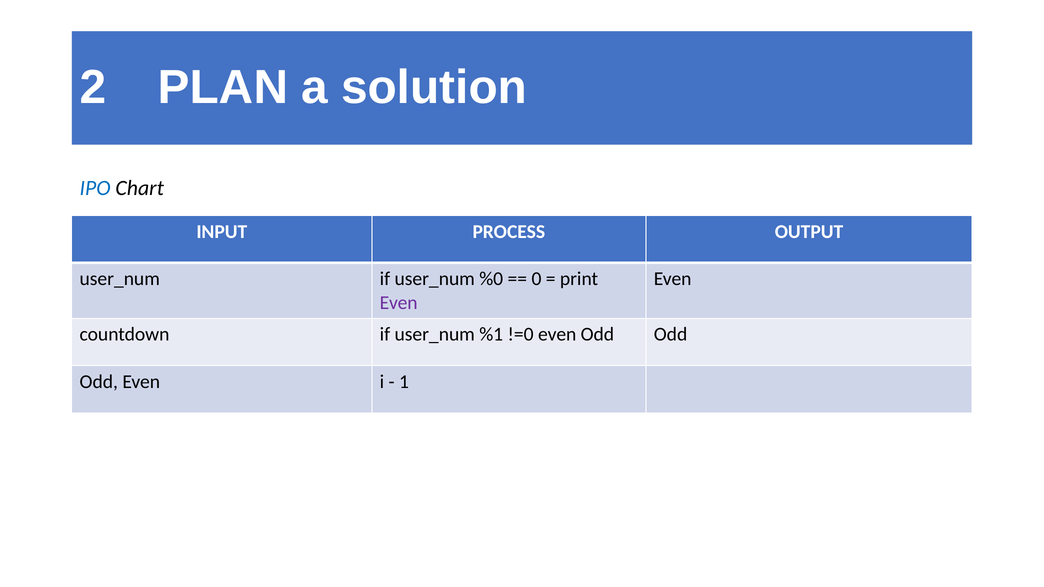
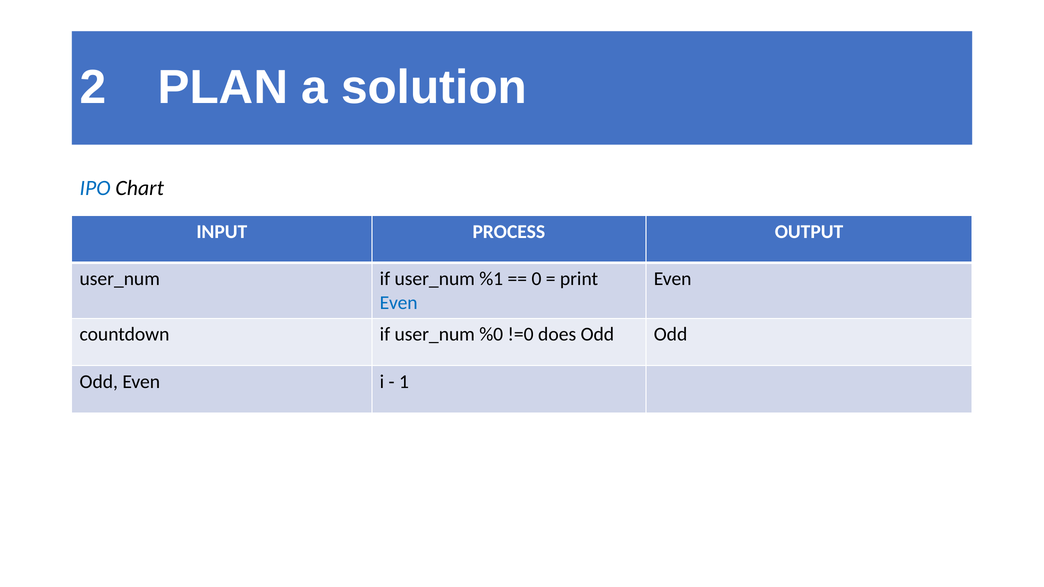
%0: %0 -> %1
Even at (399, 303) colour: purple -> blue
%1: %1 -> %0
!=0 even: even -> does
